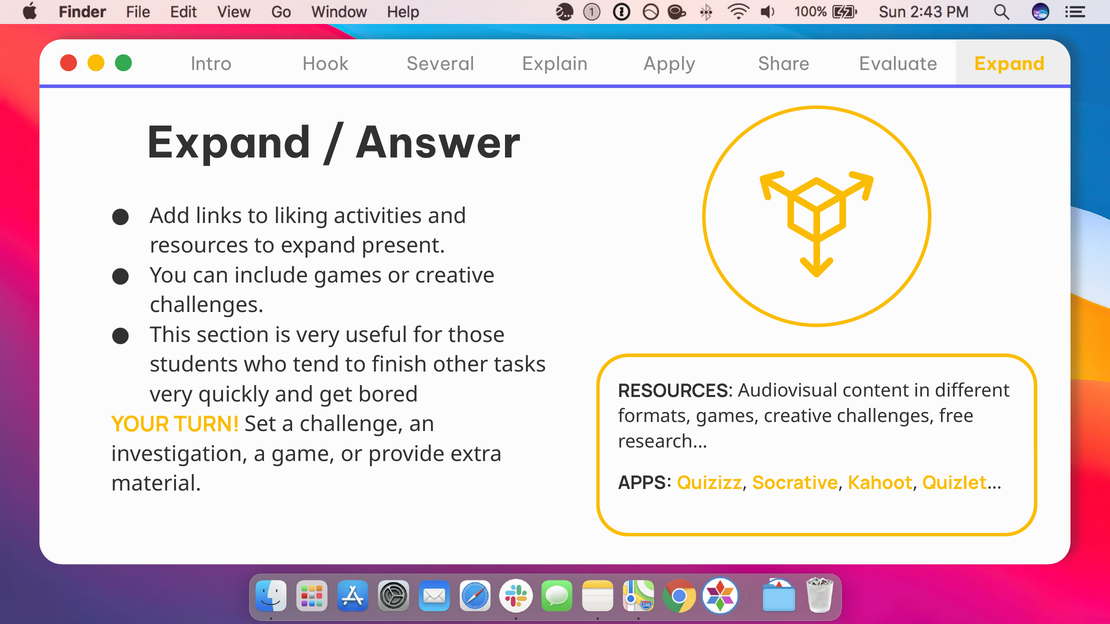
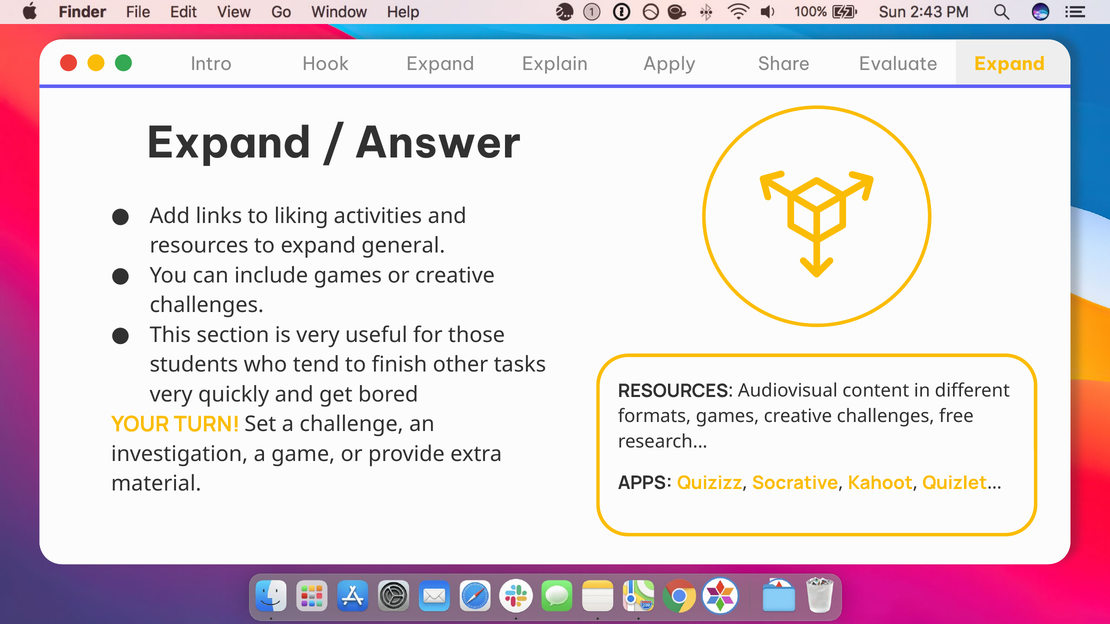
Hook Several: Several -> Expand
present: present -> general
